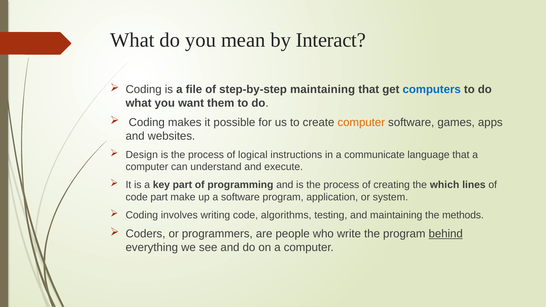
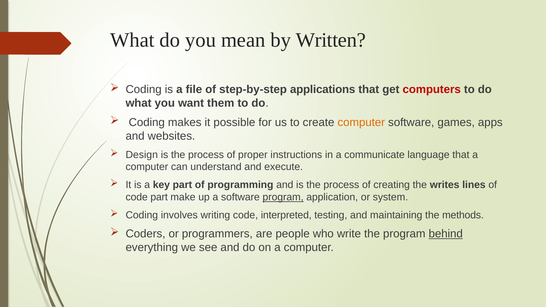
Interact: Interact -> Written
step-by-step maintaining: maintaining -> applications
computers colour: blue -> red
logical: logical -> proper
which: which -> writes
program at (283, 197) underline: none -> present
algorithms: algorithms -> interpreted
